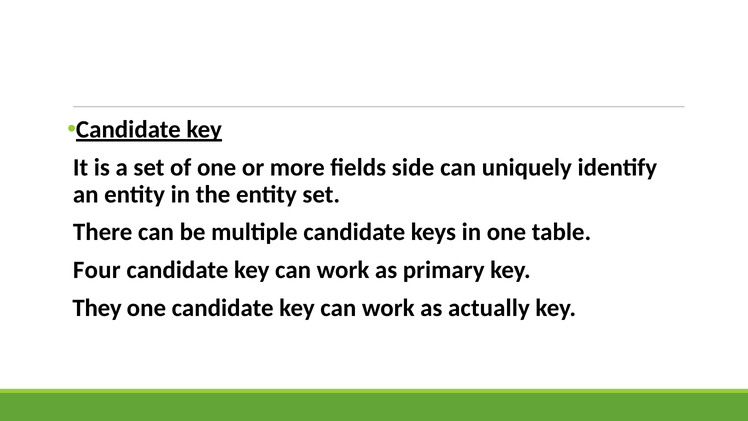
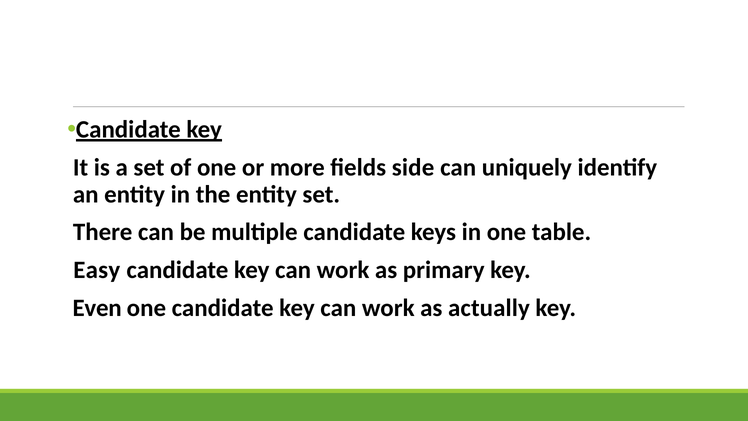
Four: Four -> Easy
They: They -> Even
